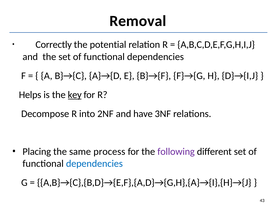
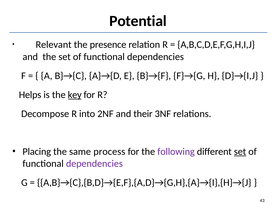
Removal: Removal -> Potential
Correctly: Correctly -> Relevant
potential: potential -> presence
have: have -> their
set at (240, 152) underline: none -> present
dependencies at (94, 164) colour: blue -> purple
